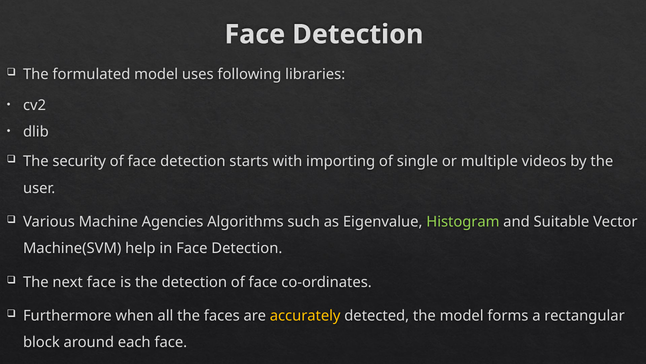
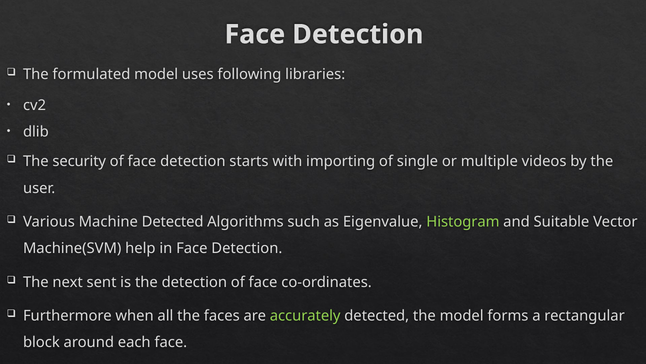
Machine Agencies: Agencies -> Detected
next face: face -> sent
accurately colour: yellow -> light green
